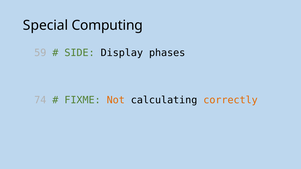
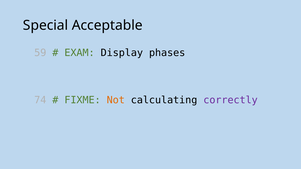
Computing: Computing -> Acceptable
SIDE: SIDE -> EXAM
correctly colour: orange -> purple
